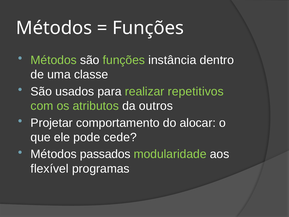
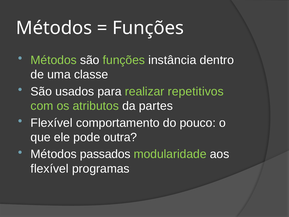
outros: outros -> partes
Projetar at (52, 123): Projetar -> Flexível
alocar: alocar -> pouco
cede: cede -> outra
